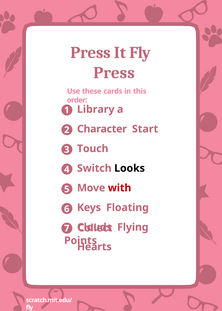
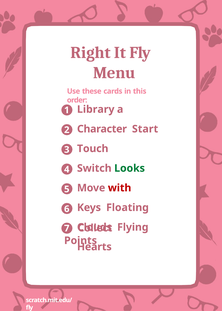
Press at (91, 53): Press -> Right
Press at (114, 73): Press -> Menu
Looks colour: black -> green
